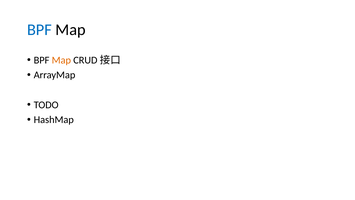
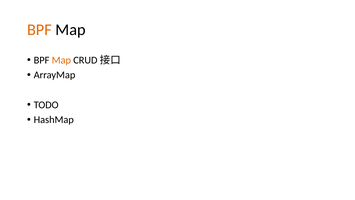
BPF at (39, 30) colour: blue -> orange
